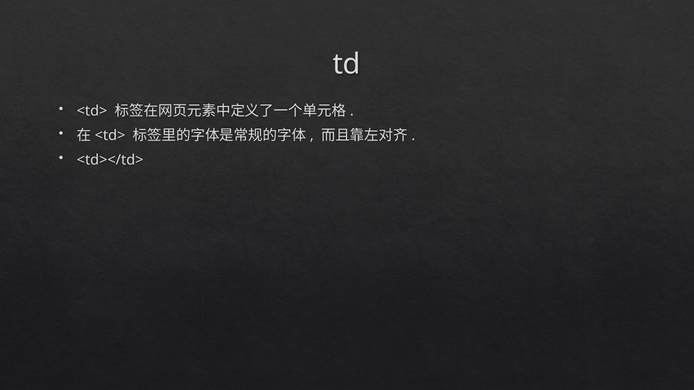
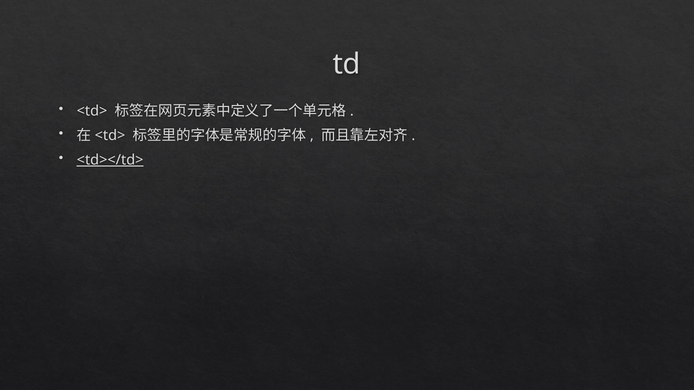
<td></td> underline: none -> present
